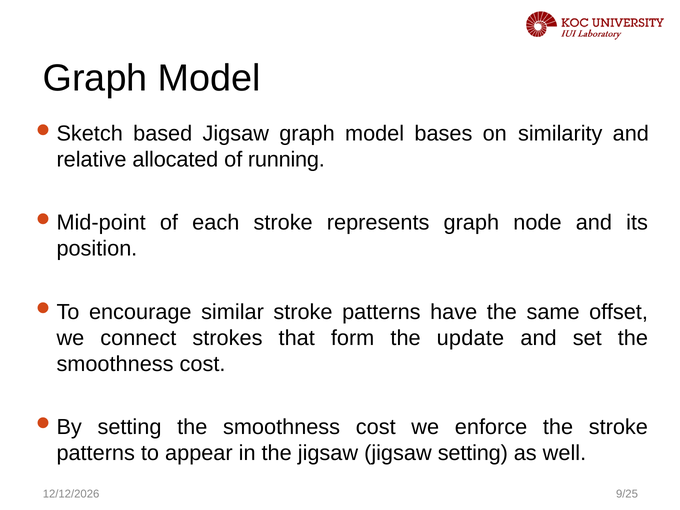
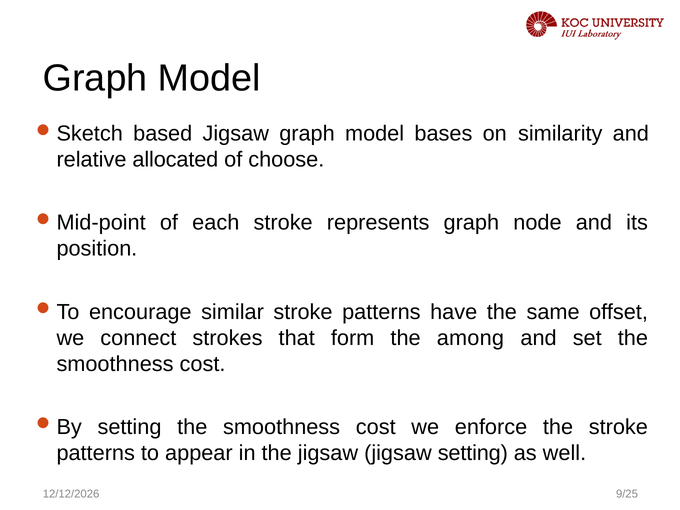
running: running -> choose
update: update -> among
